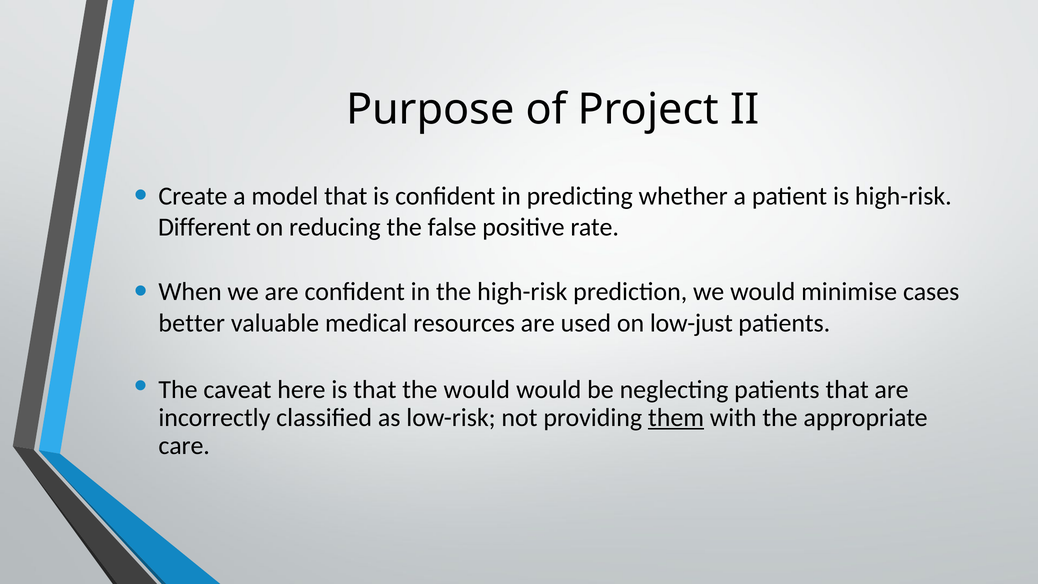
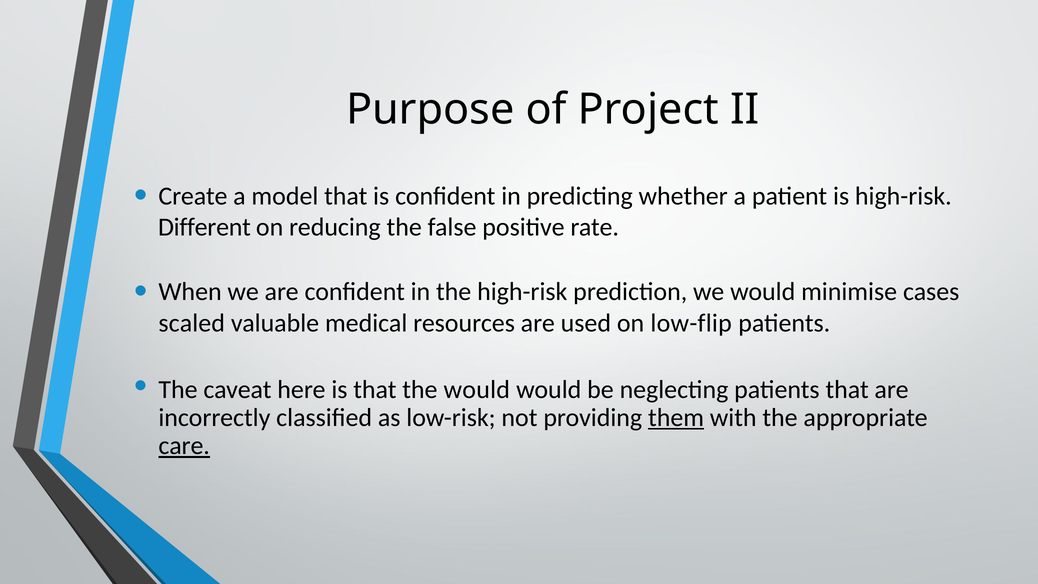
better: better -> scaled
low-just: low-just -> low-flip
care underline: none -> present
